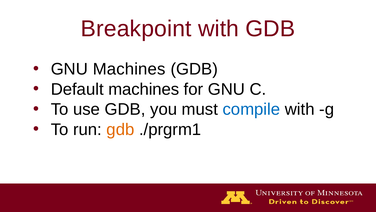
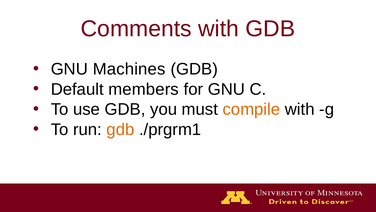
Breakpoint: Breakpoint -> Comments
Default machines: machines -> members
compile colour: blue -> orange
